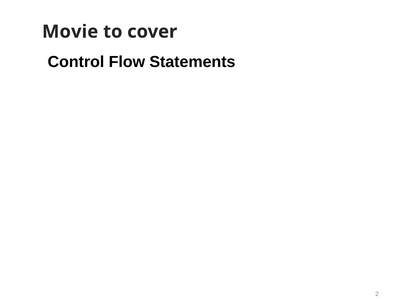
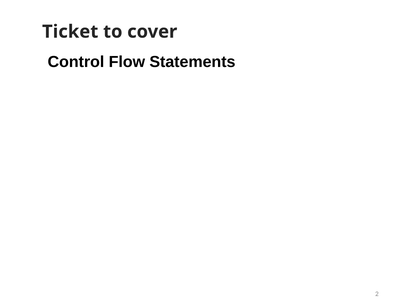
Movie: Movie -> Ticket
